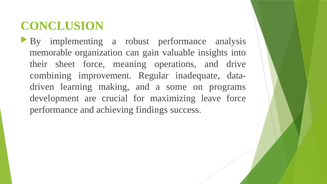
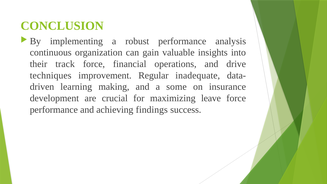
memorable: memorable -> continuous
sheet: sheet -> track
meaning: meaning -> financial
combining: combining -> techniques
programs: programs -> insurance
